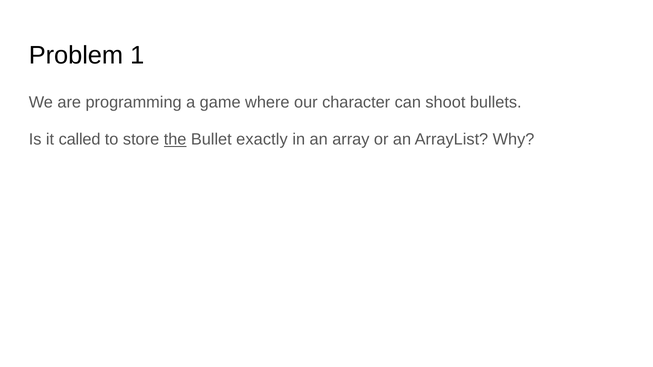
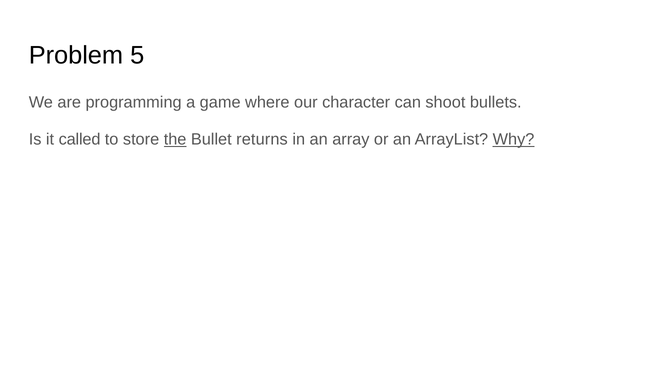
1: 1 -> 5
exactly: exactly -> returns
Why underline: none -> present
